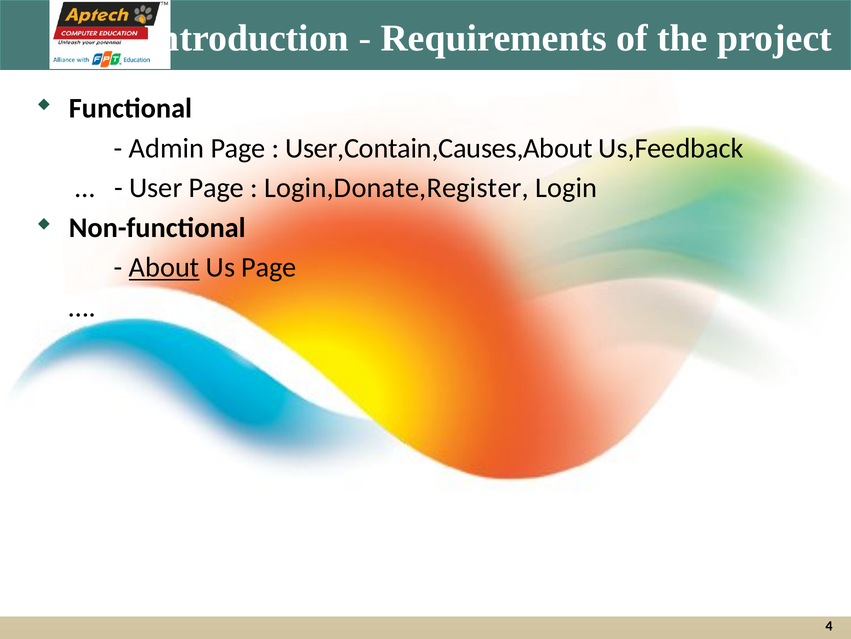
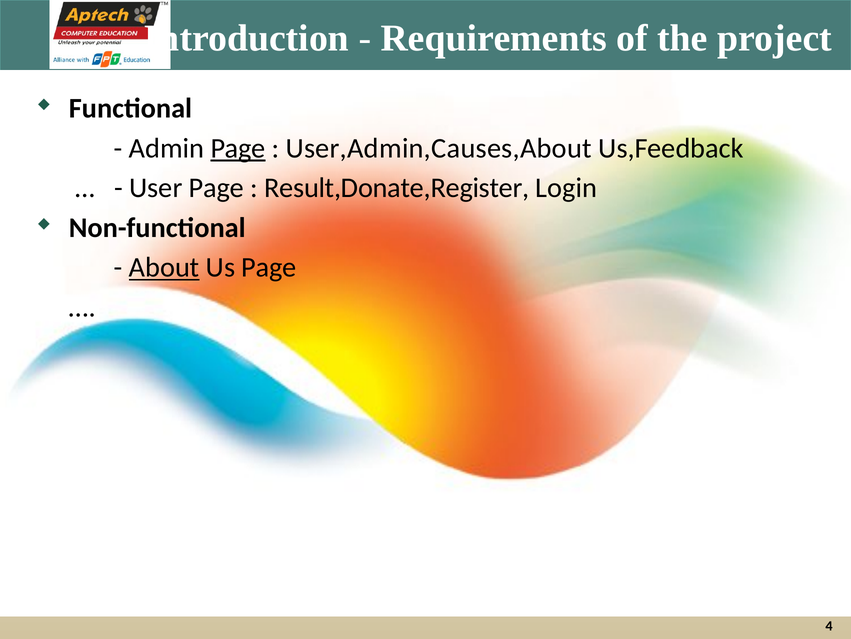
Page at (238, 148) underline: none -> present
User,Contain,Causes,About: User,Contain,Causes,About -> User,Admin,Causes,About
Login,Donate,Register: Login,Donate,Register -> Result,Donate,Register
